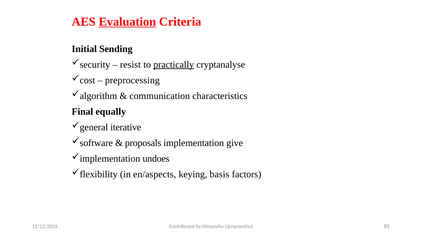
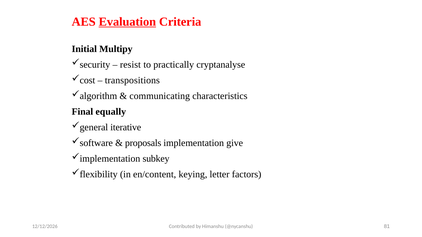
Sending: Sending -> Multipy
practically underline: present -> none
preprocessing: preprocessing -> transpositions
communication: communication -> communicating
undoes: undoes -> subkey
en/aspects: en/aspects -> en/content
basis: basis -> letter
